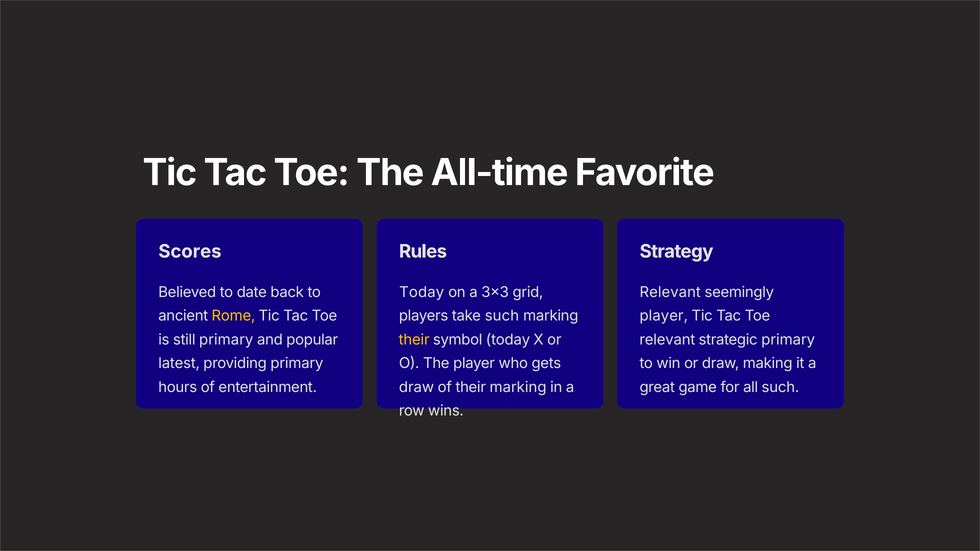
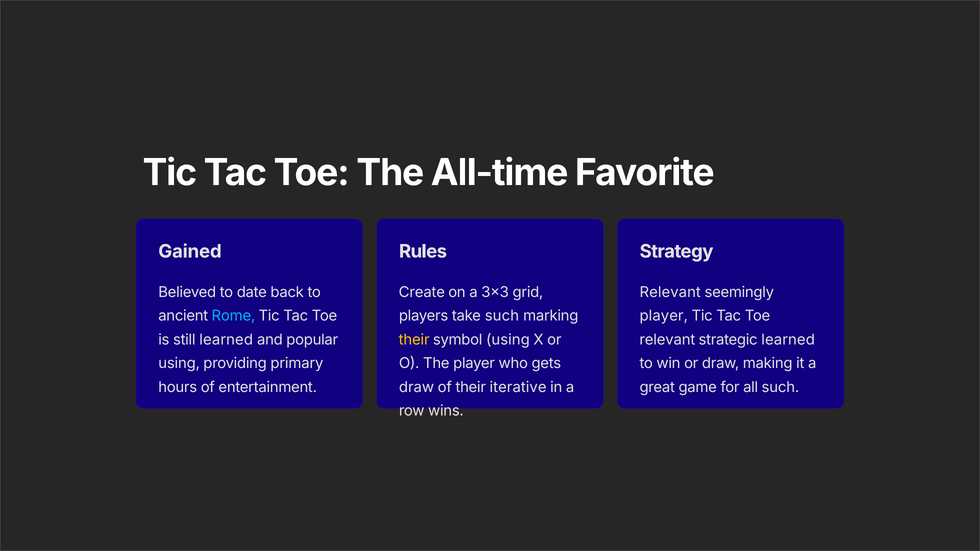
Scores: Scores -> Gained
Today at (422, 292): Today -> Create
Rome colour: yellow -> light blue
still primary: primary -> learned
symbol today: today -> using
strategic primary: primary -> learned
latest at (179, 364): latest -> using
their marking: marking -> iterative
